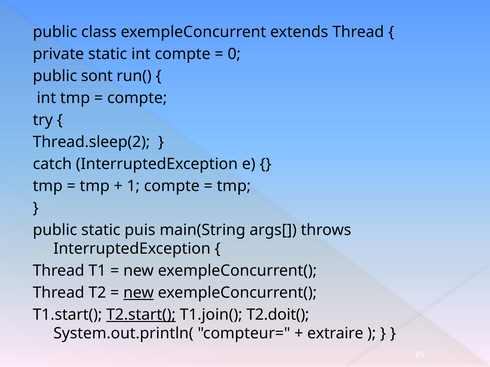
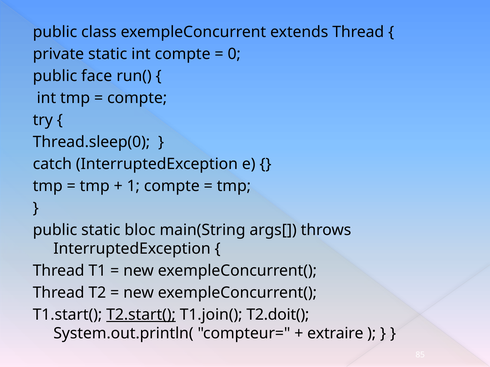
sont: sont -> face
Thread.sleep(2: Thread.sleep(2 -> Thread.sleep(0
puis: puis -> bloc
new at (139, 293) underline: present -> none
